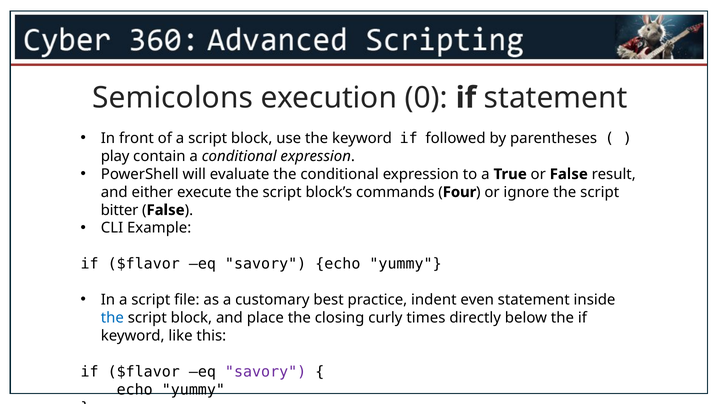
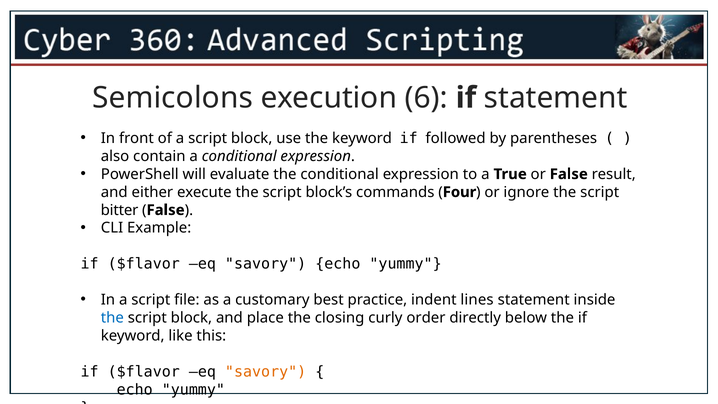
0: 0 -> 6
play: play -> also
even: even -> lines
times: times -> order
savory at (266, 372) colour: purple -> orange
